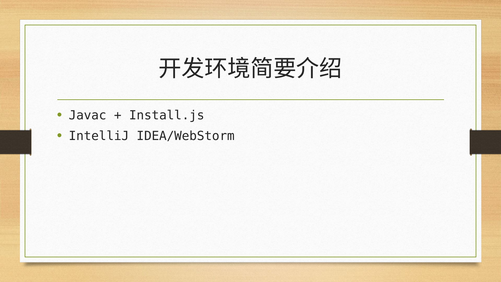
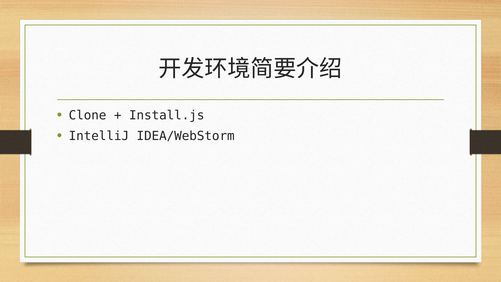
Javac: Javac -> Clone
